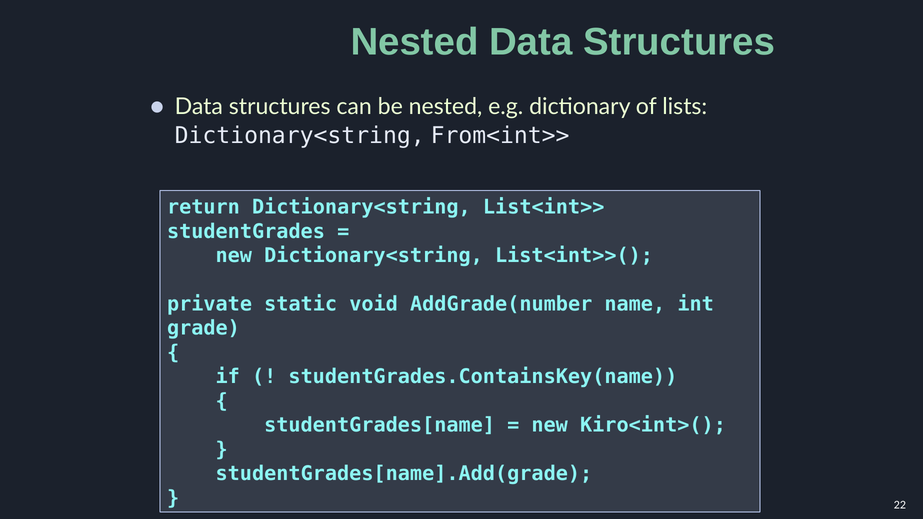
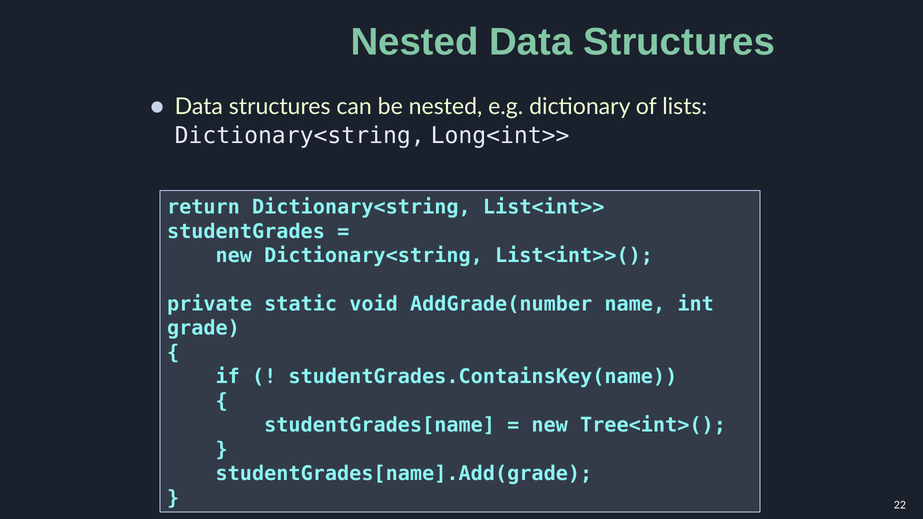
From<int>>: From<int>> -> Long<int>>
Kiro<int>(: Kiro<int>( -> Tree<int>(
